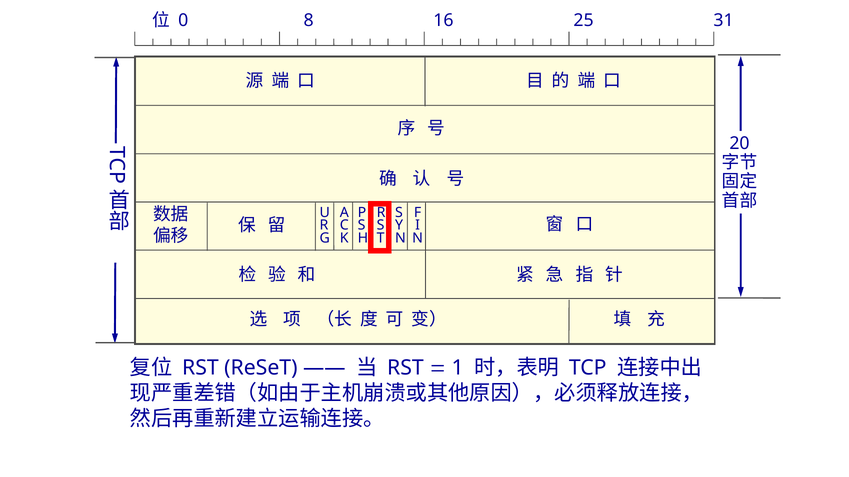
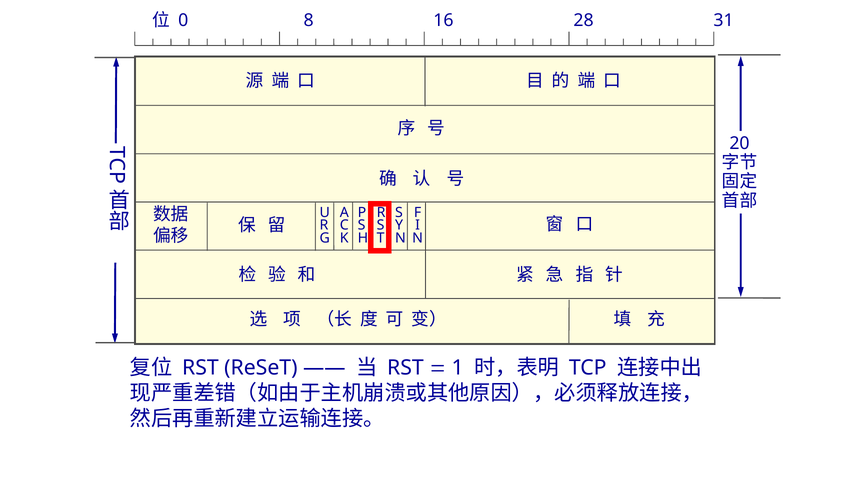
25: 25 -> 28
